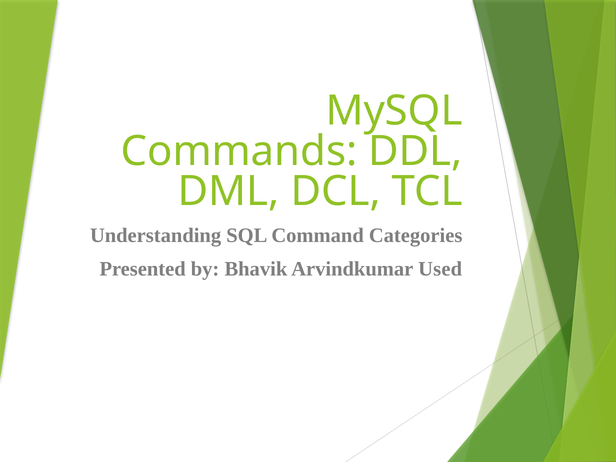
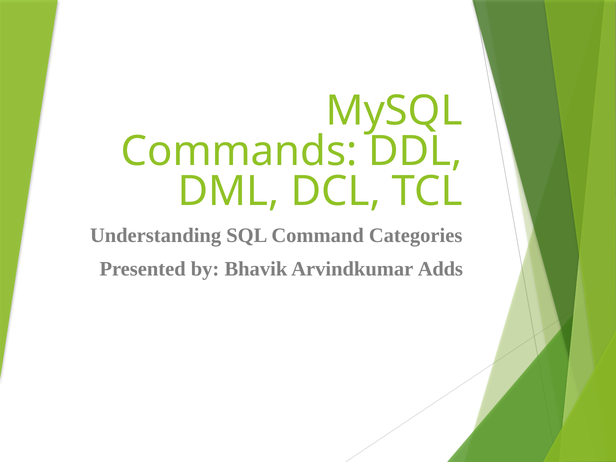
Used: Used -> Adds
